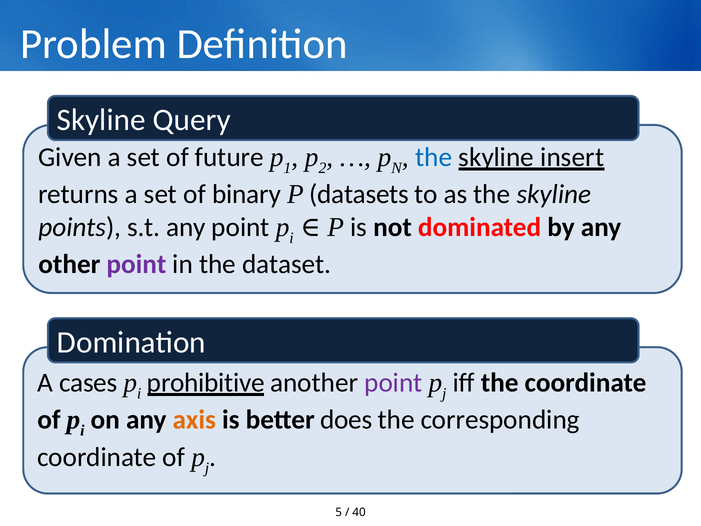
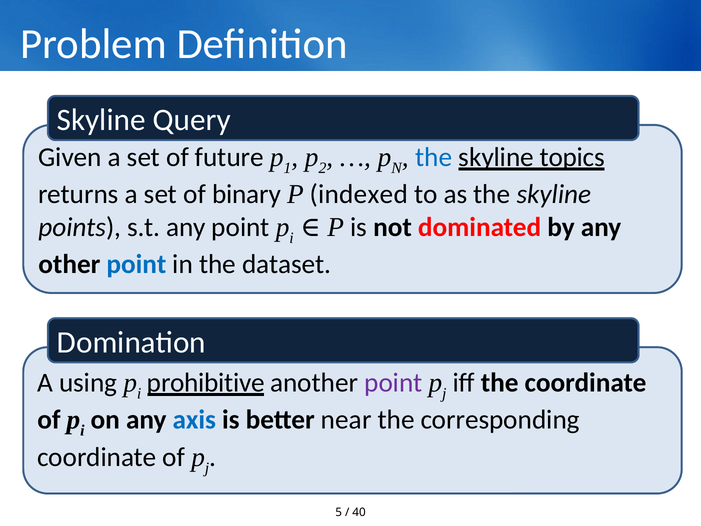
insert: insert -> topics
datasets: datasets -> indexed
point at (136, 264) colour: purple -> blue
cases: cases -> using
axis colour: orange -> blue
does: does -> near
